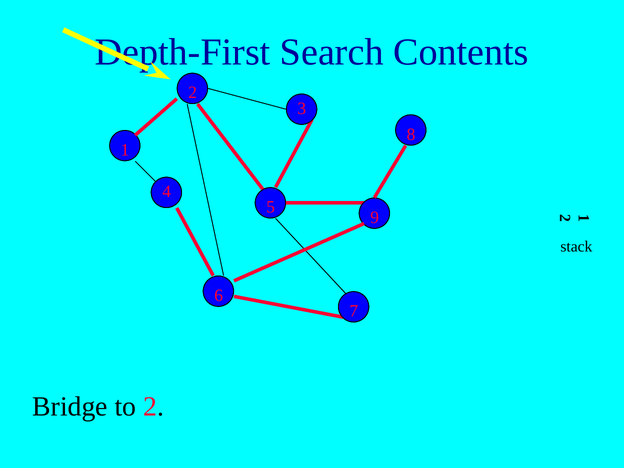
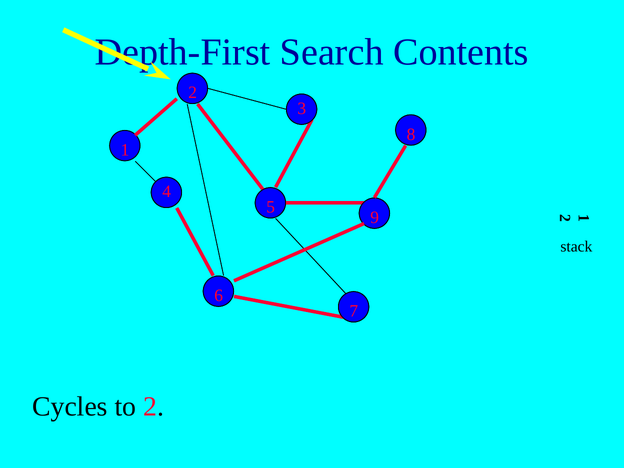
Bridge: Bridge -> Cycles
